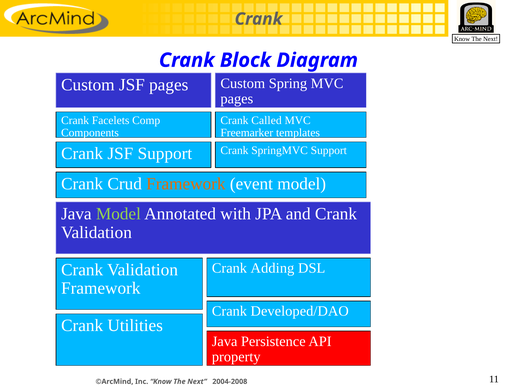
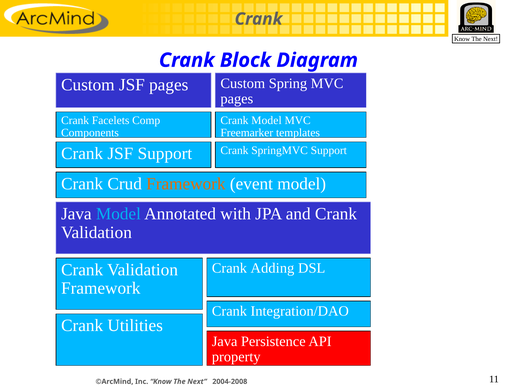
Crank Called: Called -> Model
Model at (118, 214) colour: light green -> light blue
Developed/DAO: Developed/DAO -> Integration/DAO
